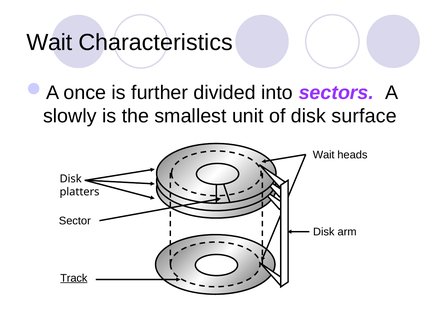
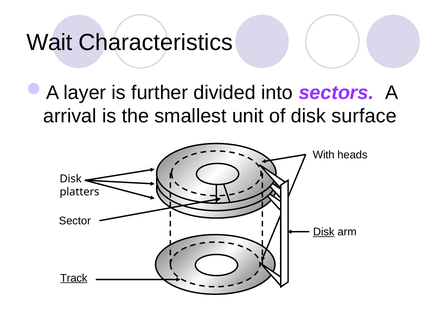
once: once -> layer
slowly: slowly -> arrival
Wait at (324, 155): Wait -> With
Disk at (324, 232) underline: none -> present
